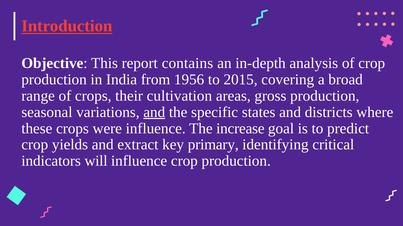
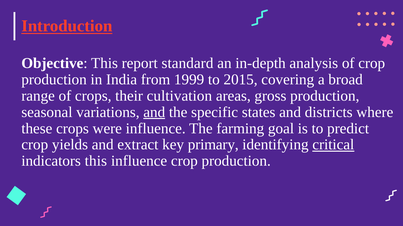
contains: contains -> standard
1956: 1956 -> 1999
increase: increase -> farming
critical underline: none -> present
indicators will: will -> this
